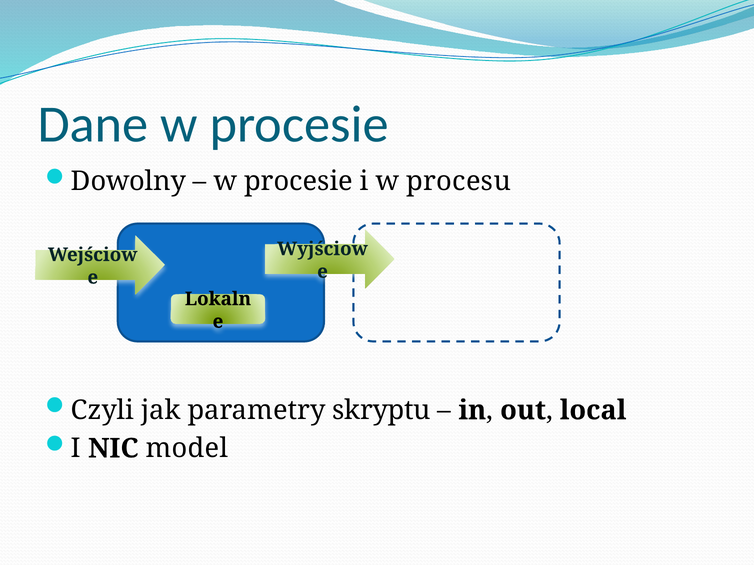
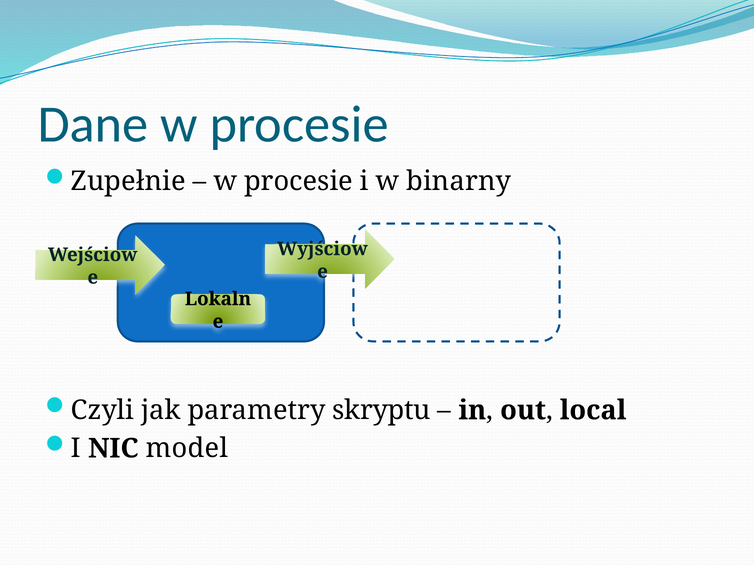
Dowolny: Dowolny -> Zupełnie
procesu: procesu -> binarny
